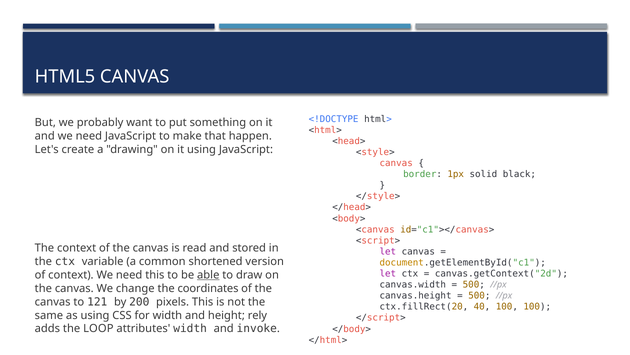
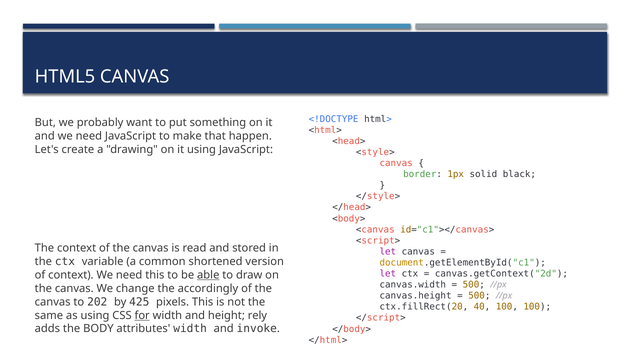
coordinates: coordinates -> accordingly
121: 121 -> 202
200: 200 -> 425
for underline: none -> present
LOOP: LOOP -> BODY
